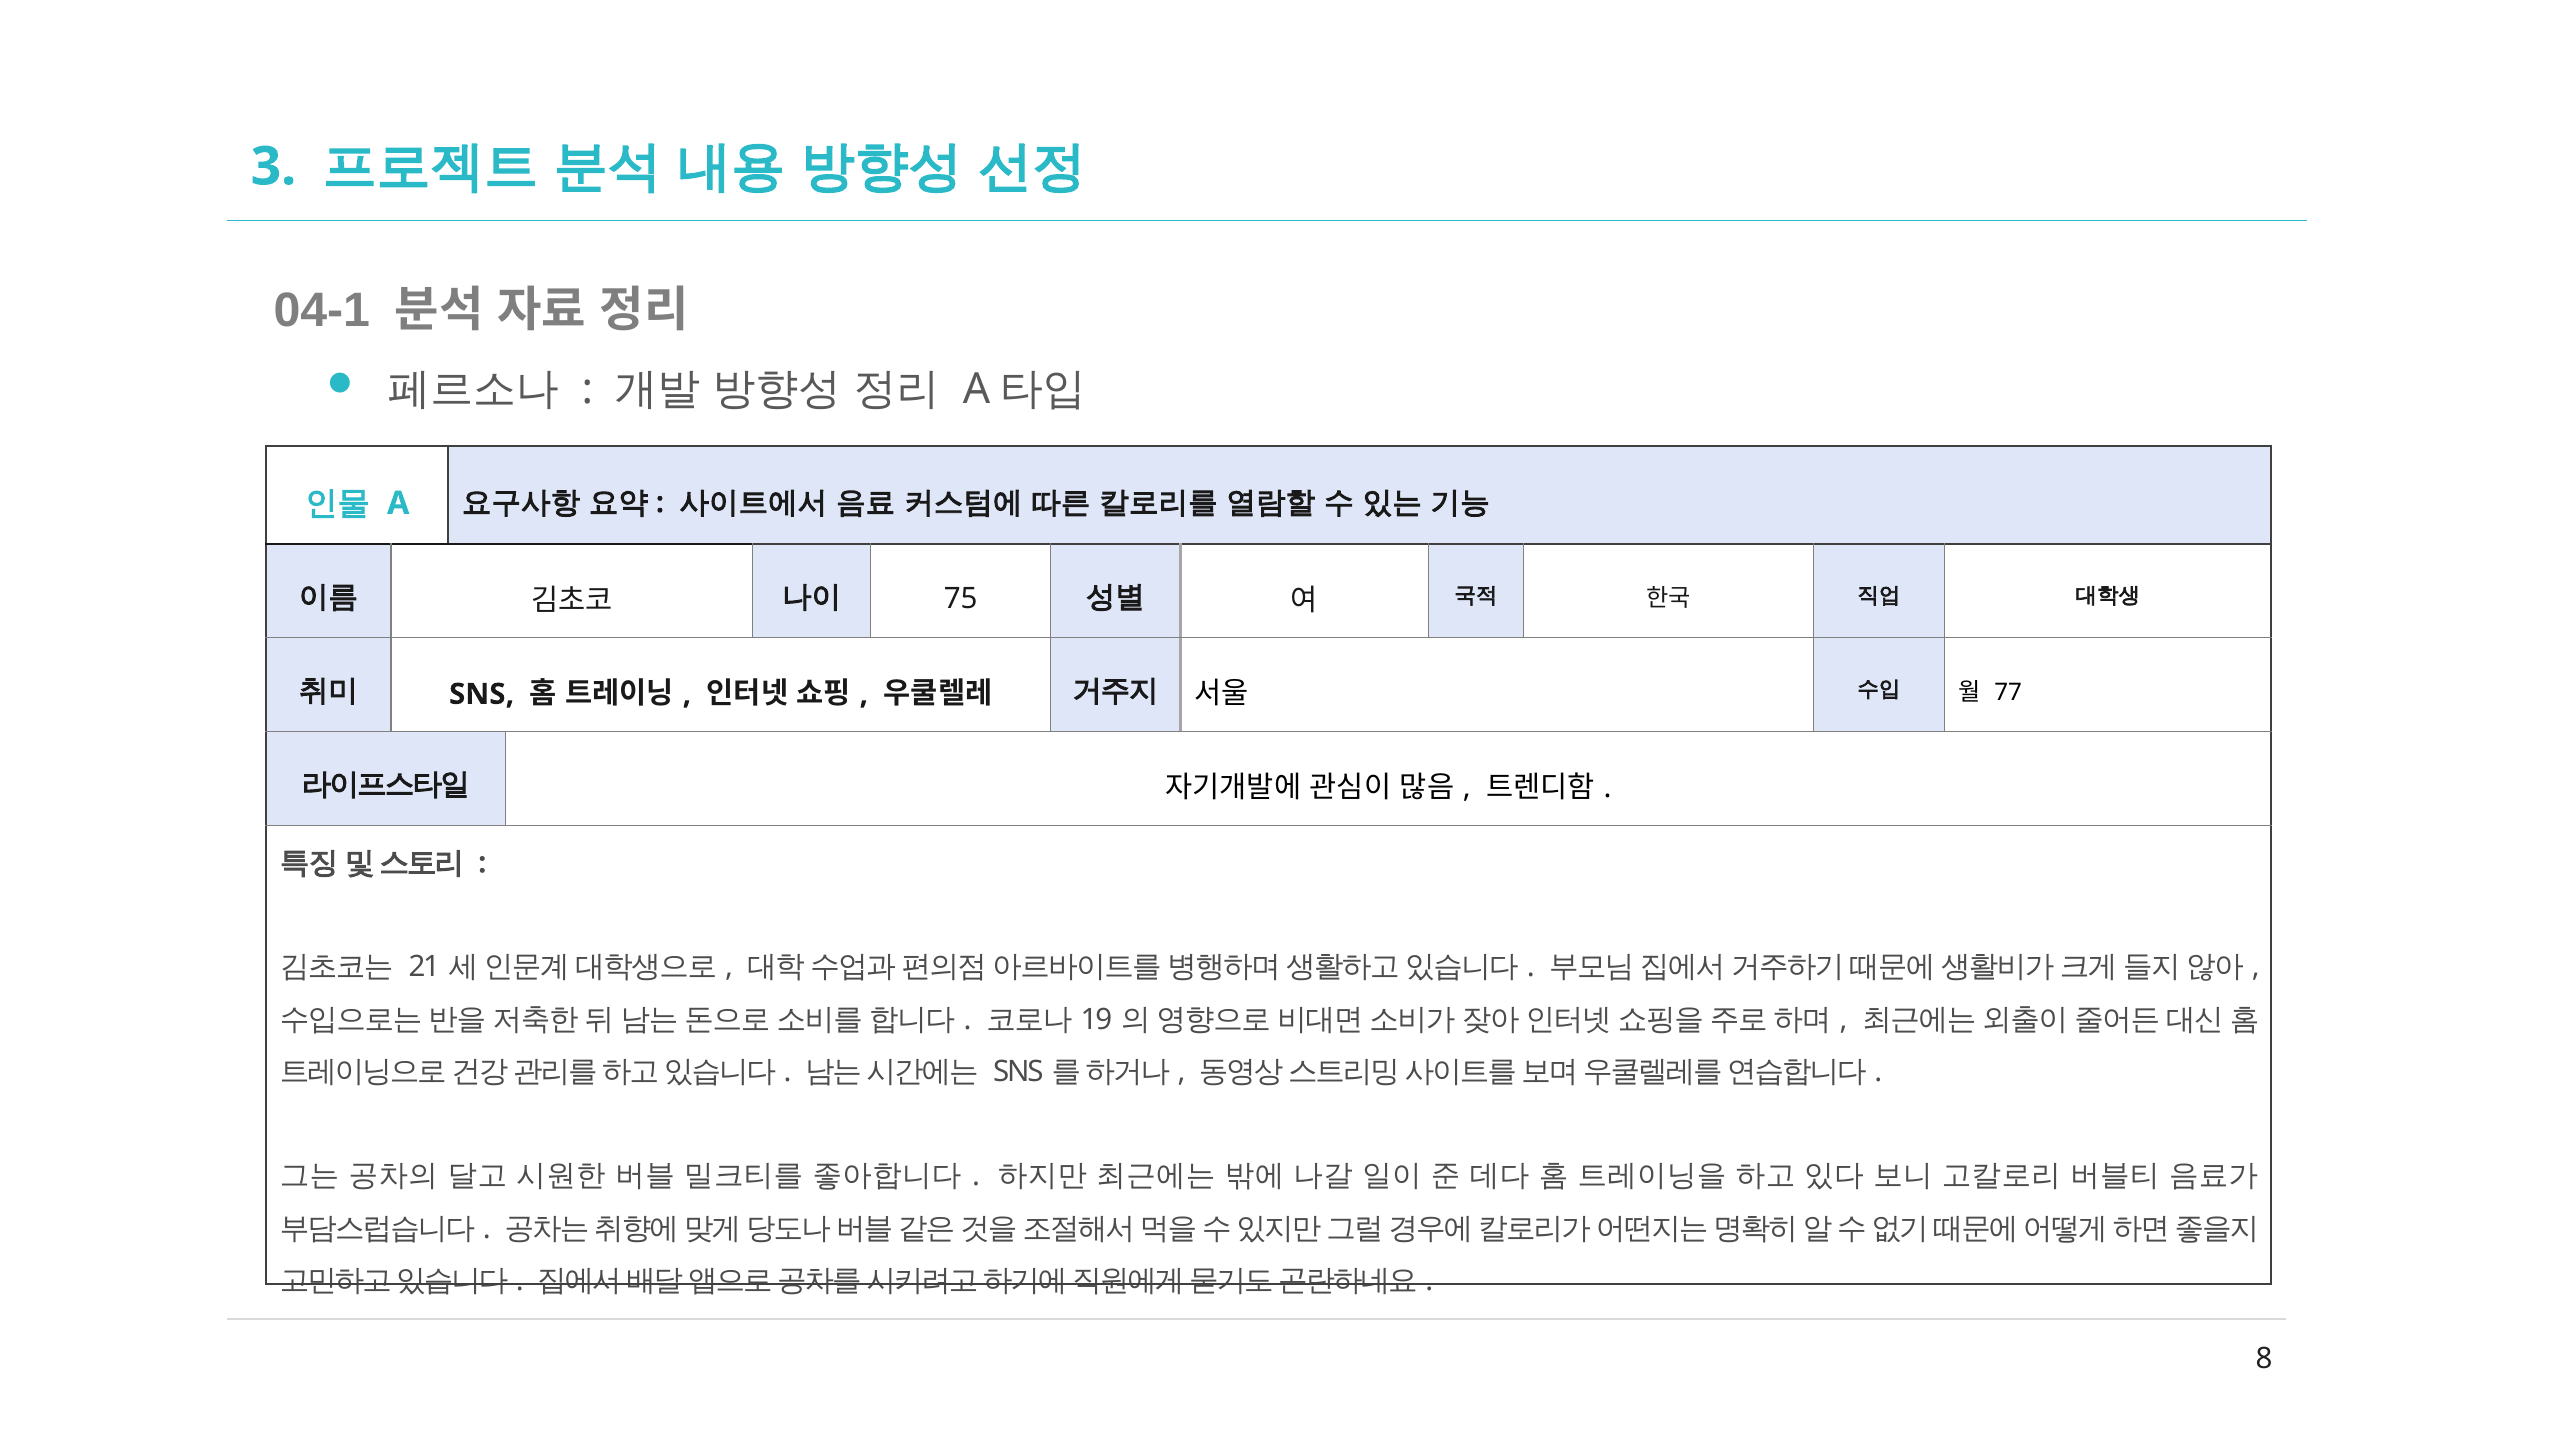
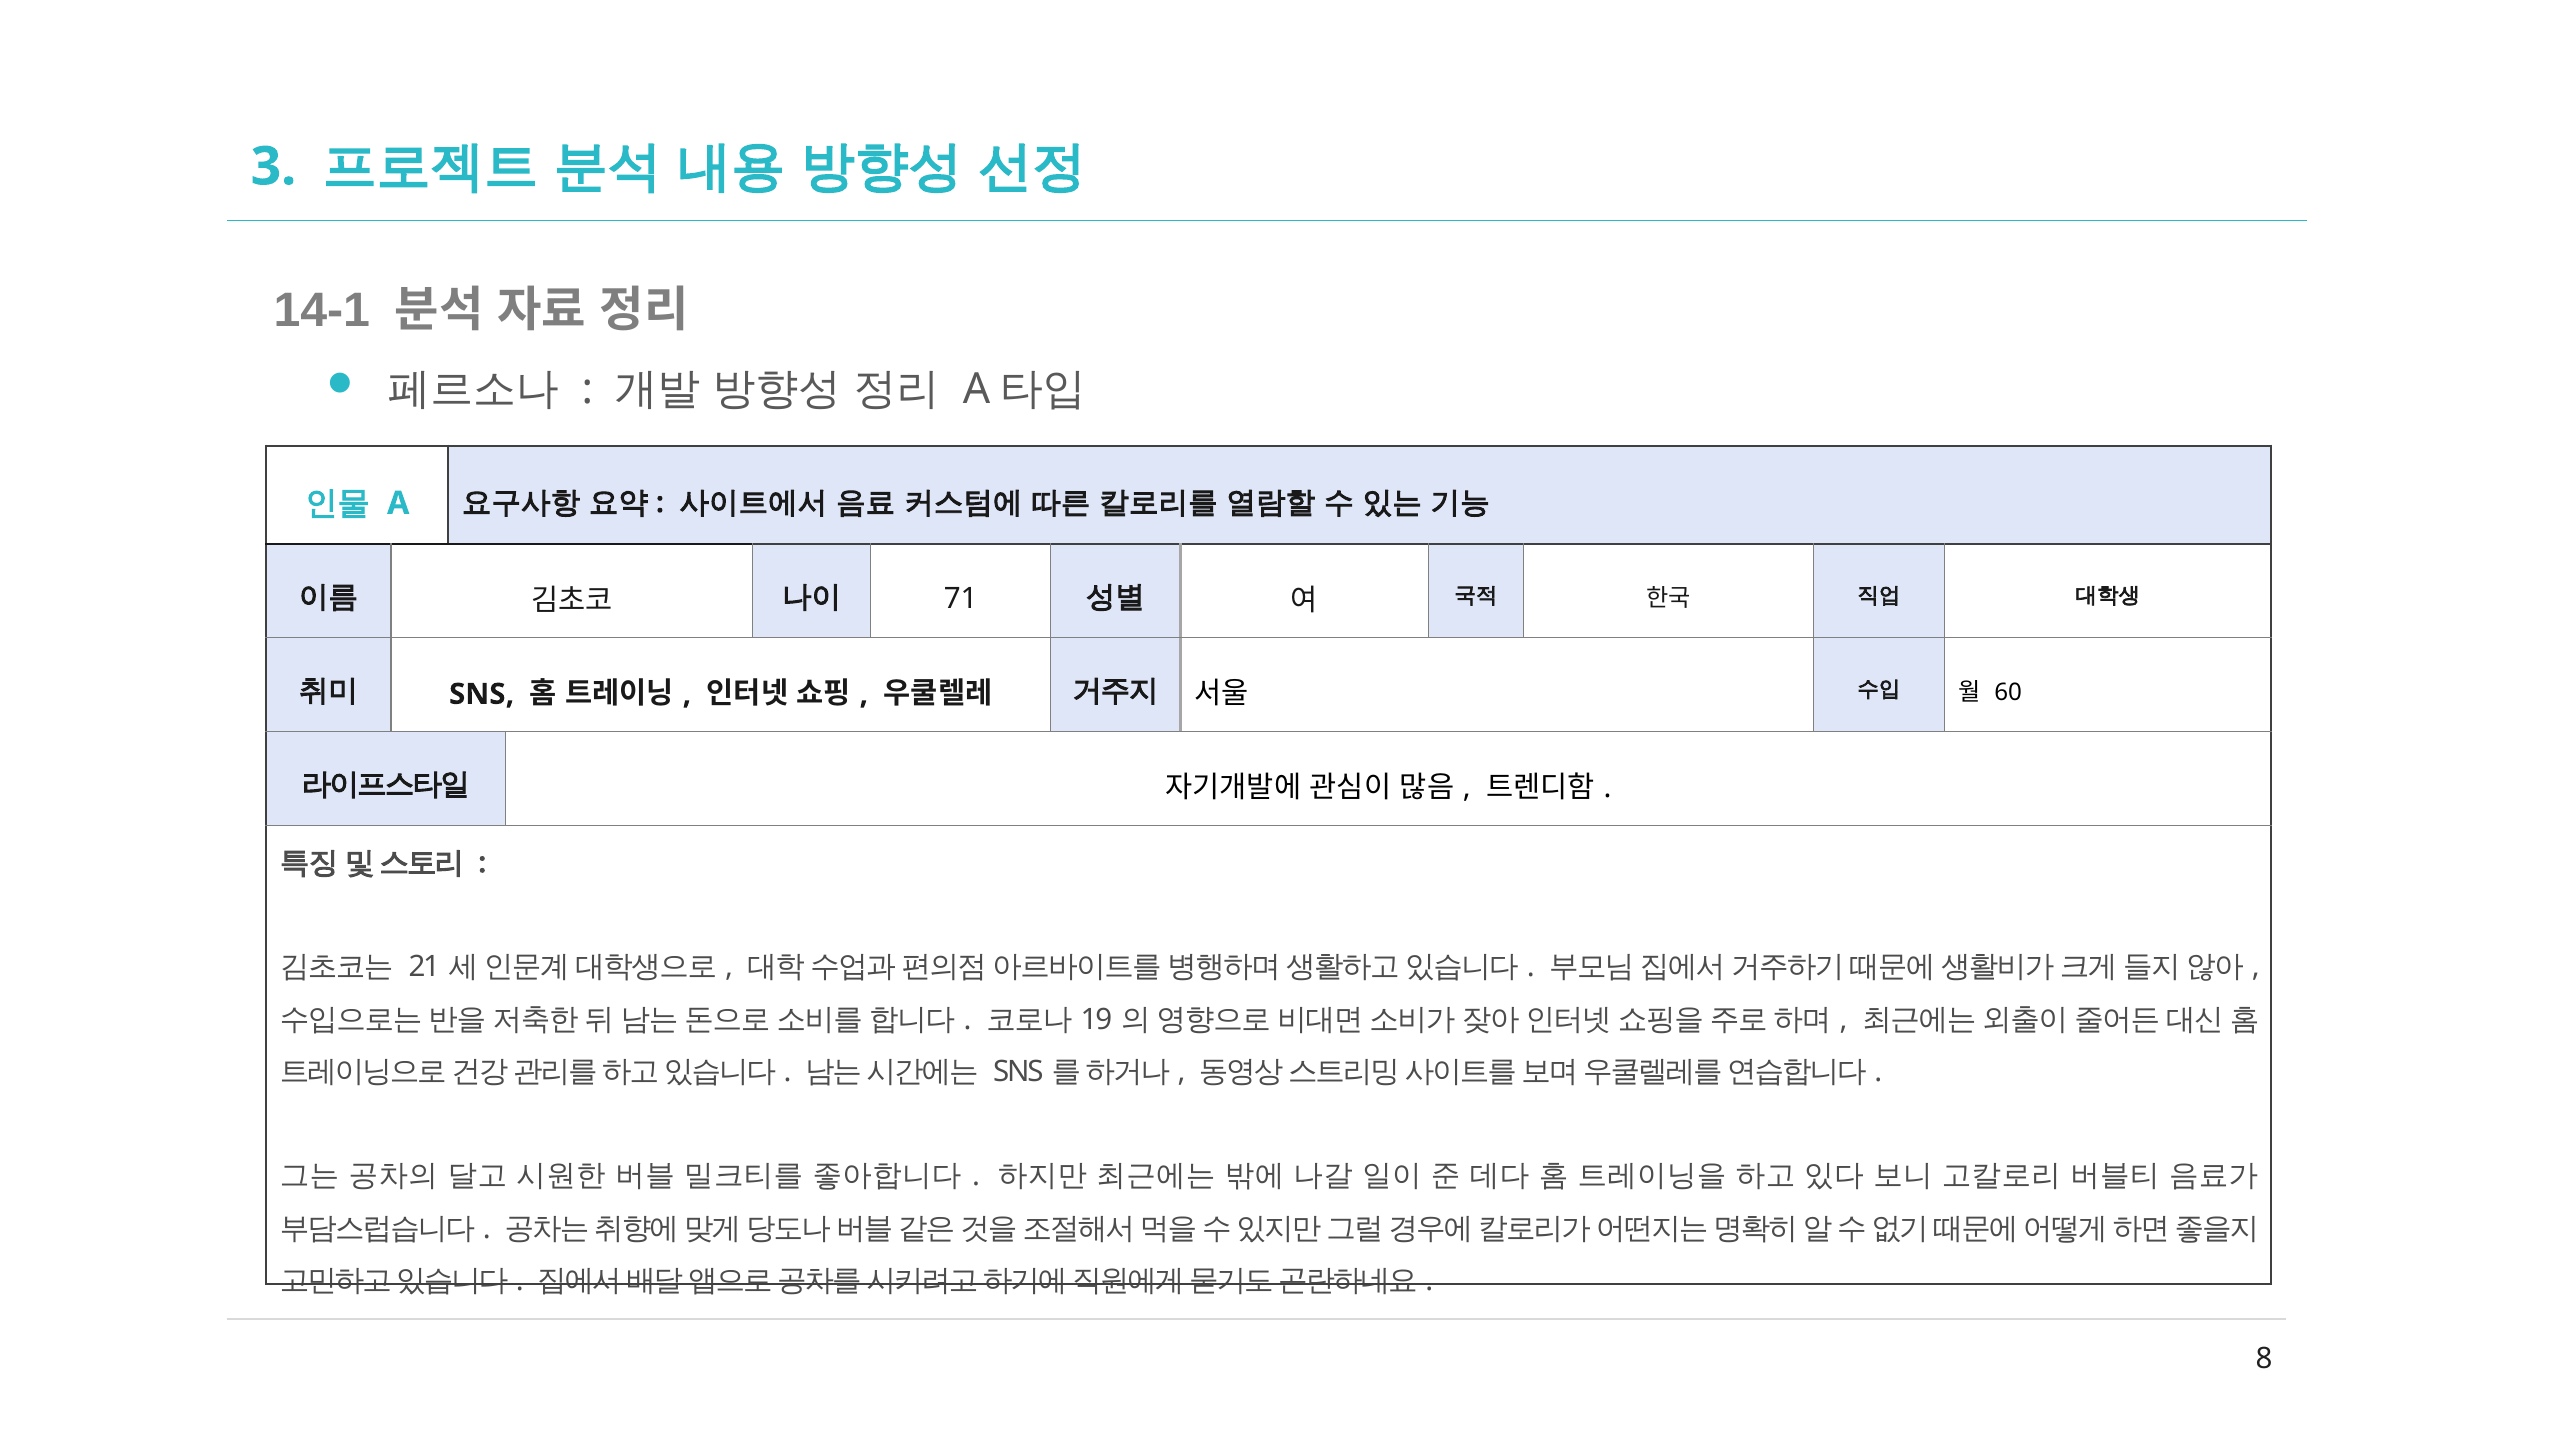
04-1: 04-1 -> 14-1
75: 75 -> 71
77: 77 -> 60
